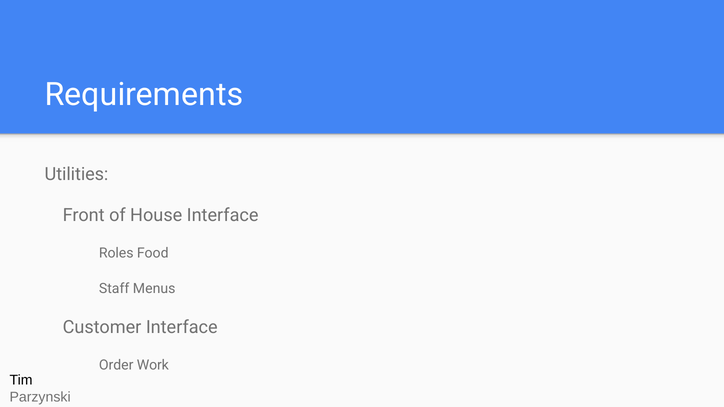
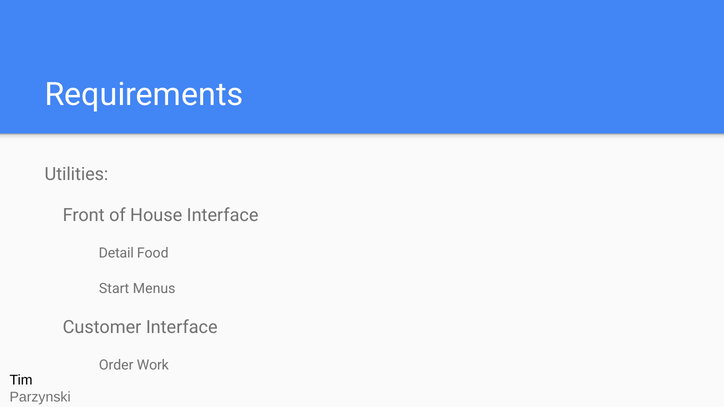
Roles: Roles -> Detail
Staff: Staff -> Start
